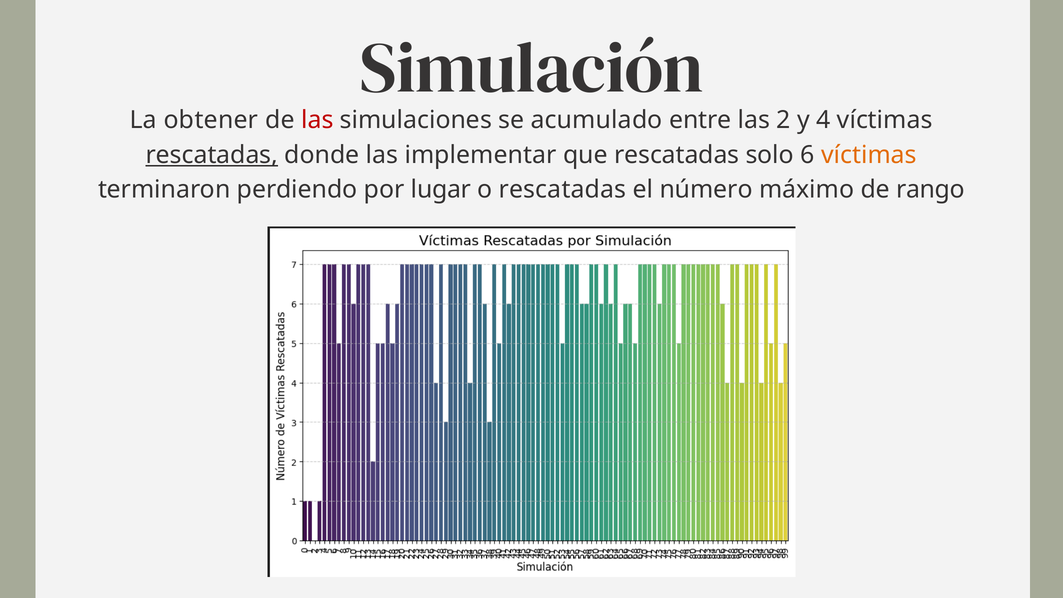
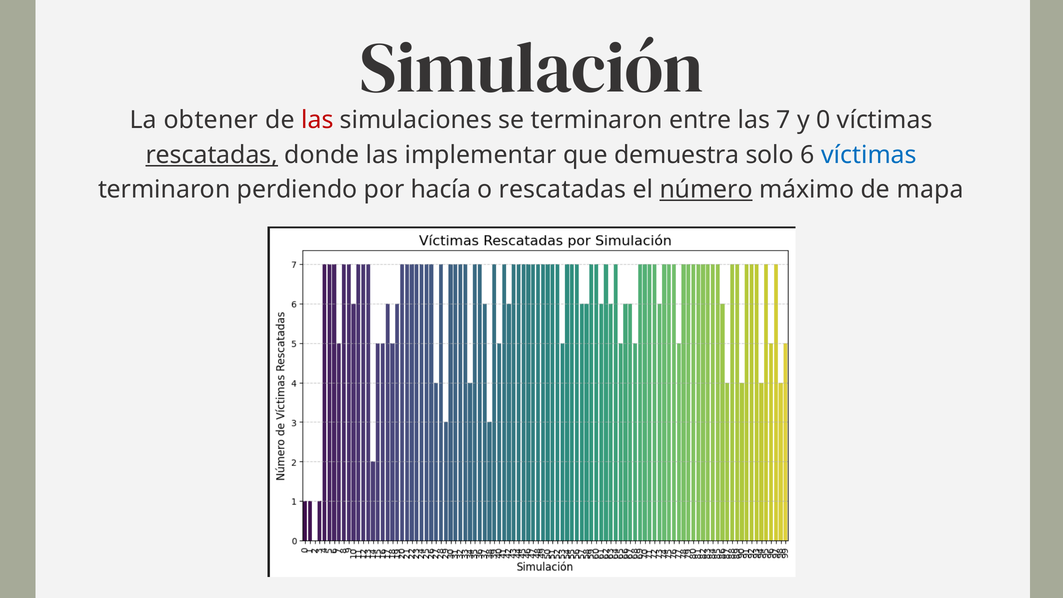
se acumulado: acumulado -> terminaron
2: 2 -> 7
4: 4 -> 0
que rescatadas: rescatadas -> demuestra
víctimas at (869, 155) colour: orange -> blue
lugar: lugar -> hacía
número underline: none -> present
rango: rango -> mapa
